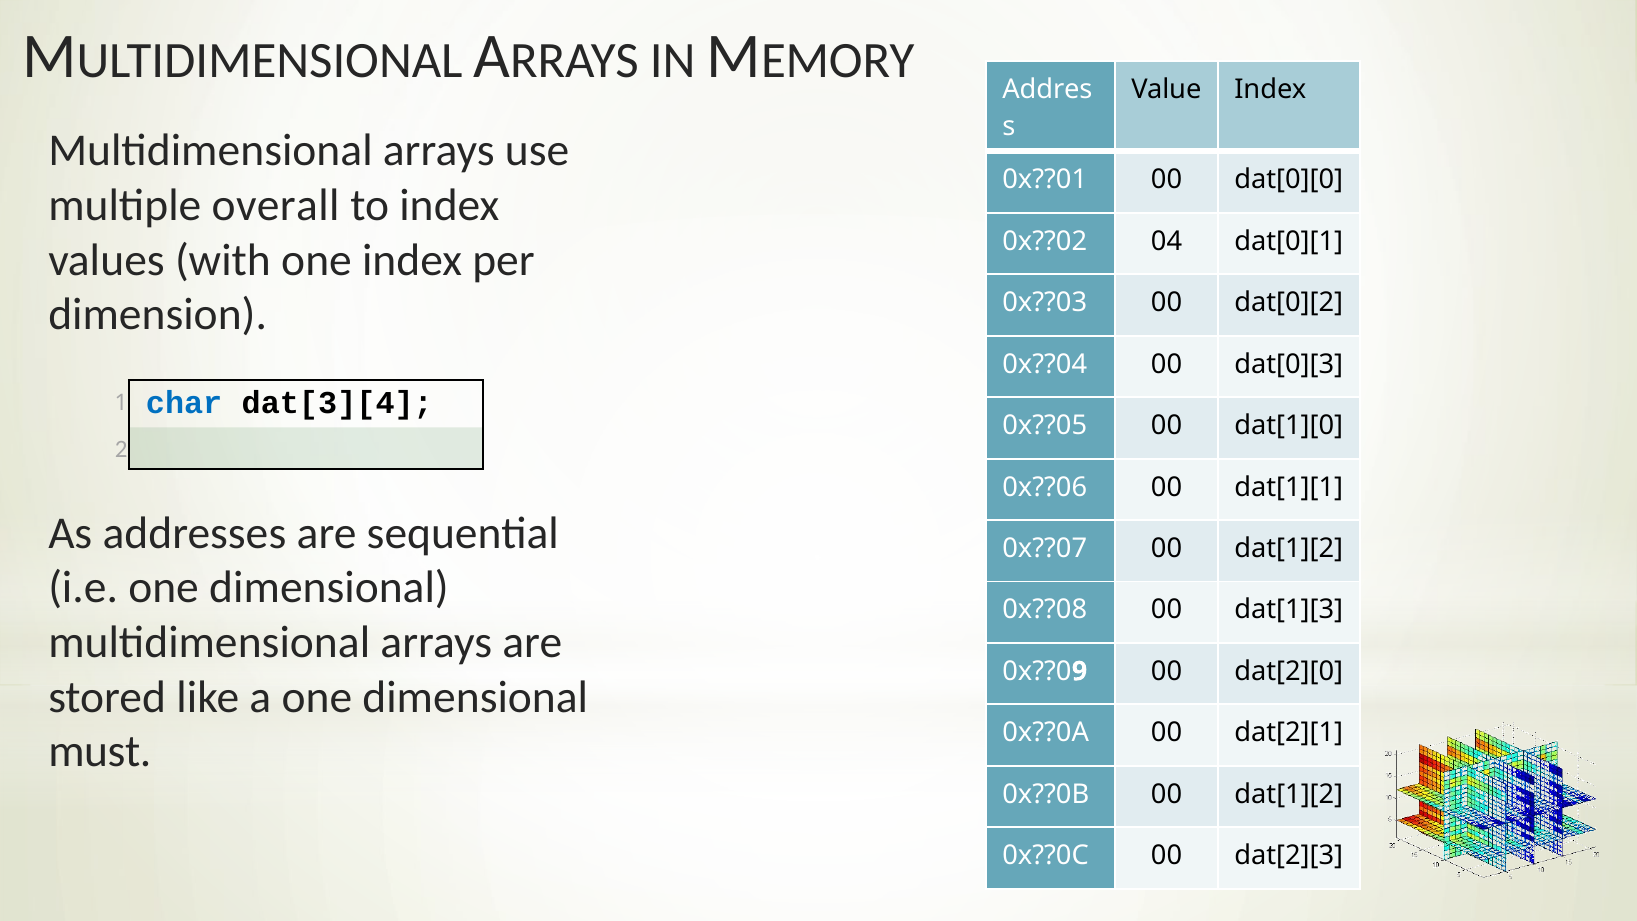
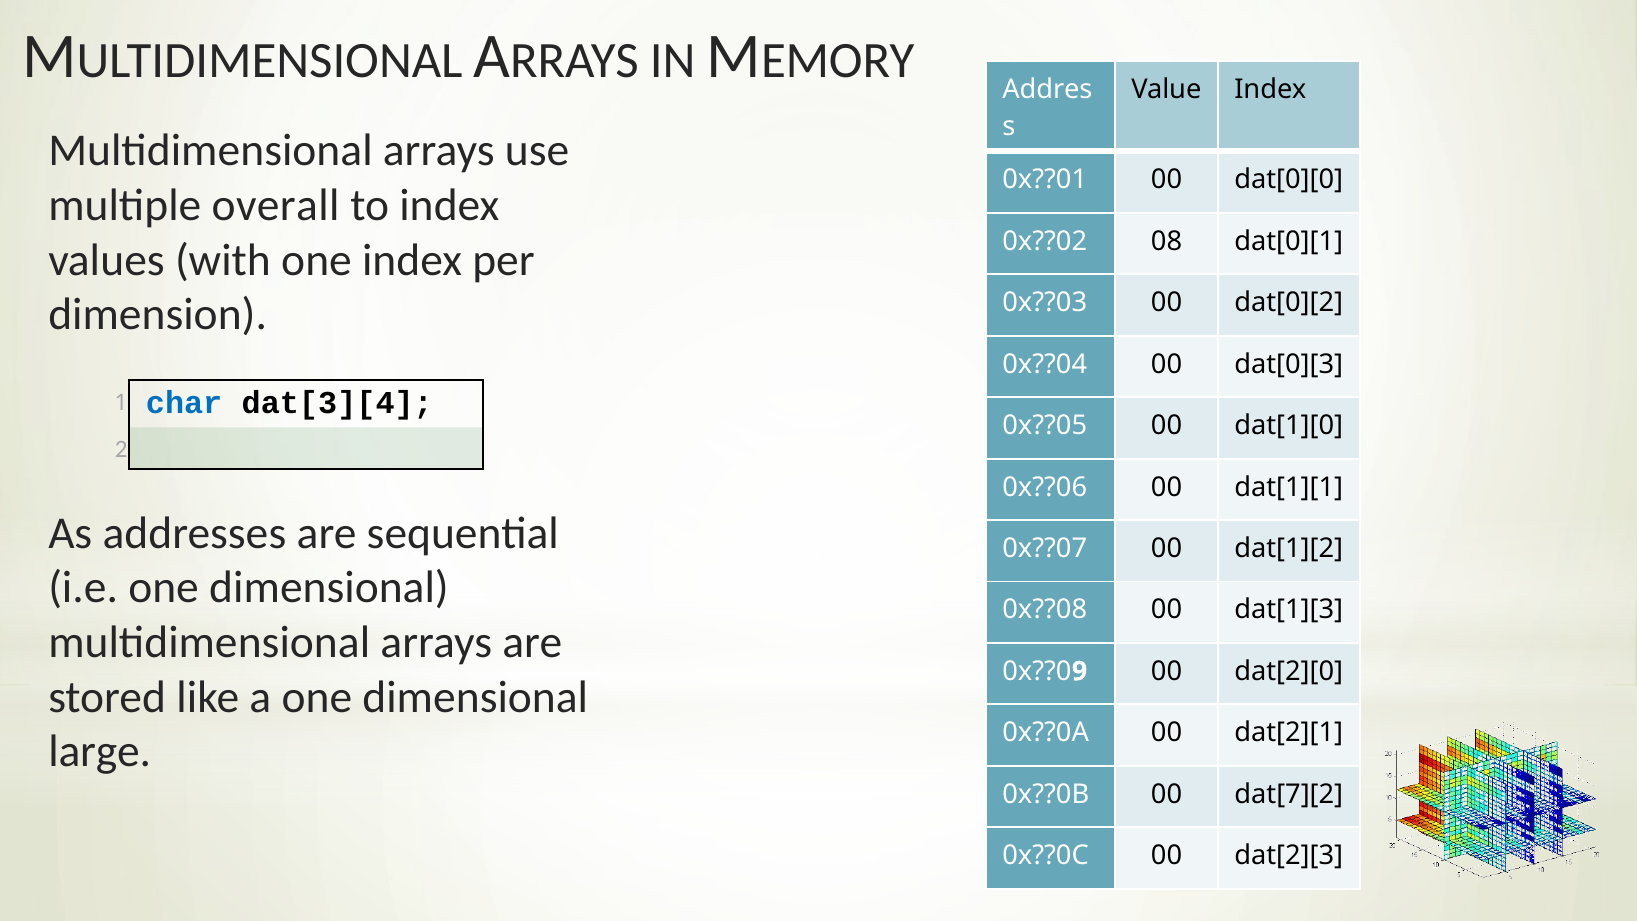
04: 04 -> 08
must: must -> large
0x??0B 00 dat[1][2: dat[1][2 -> dat[7][2
